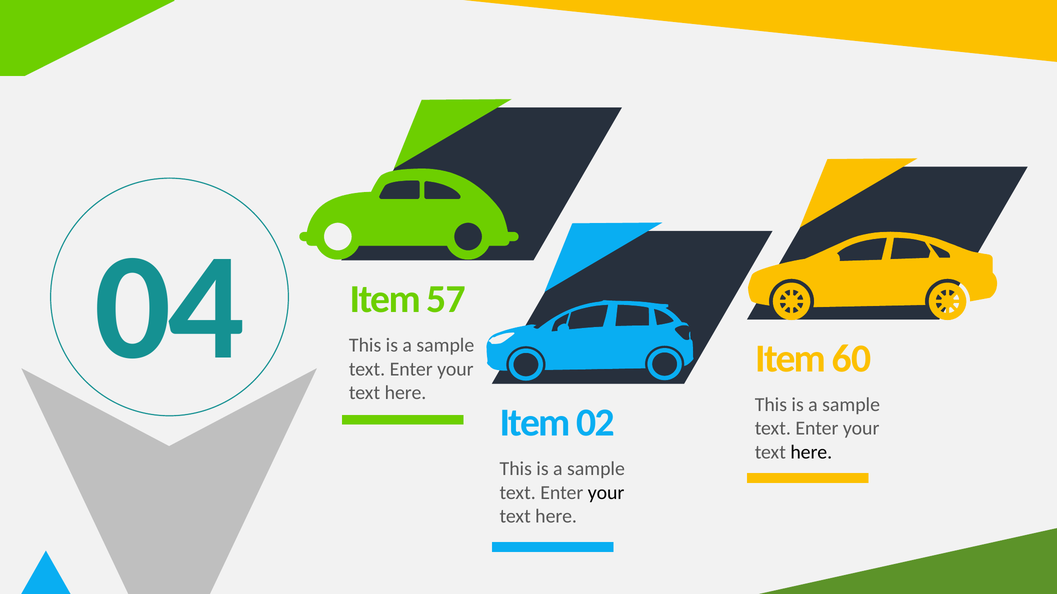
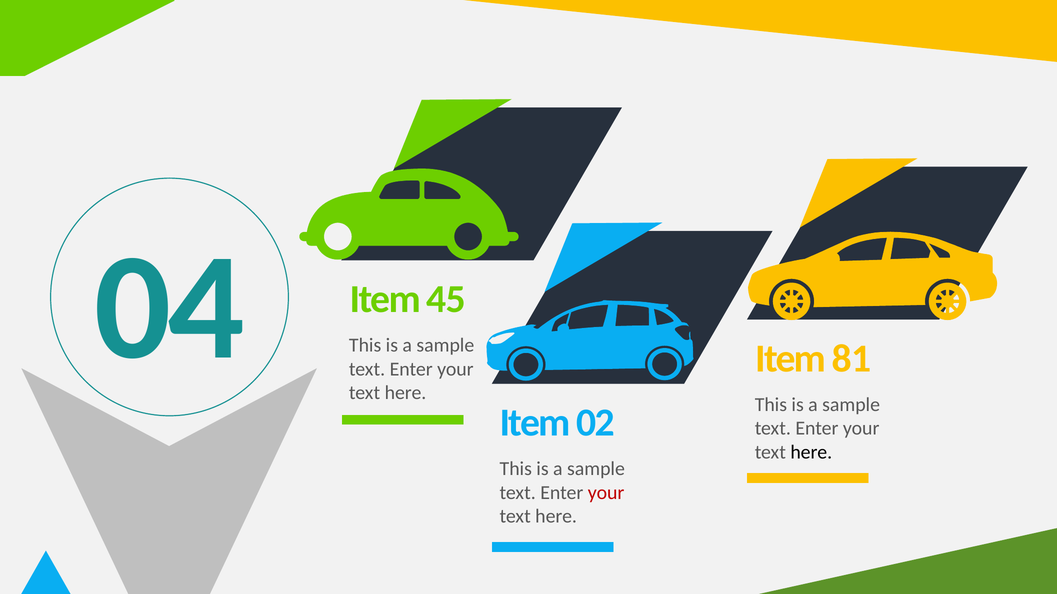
57: 57 -> 45
60: 60 -> 81
your at (606, 493) colour: black -> red
